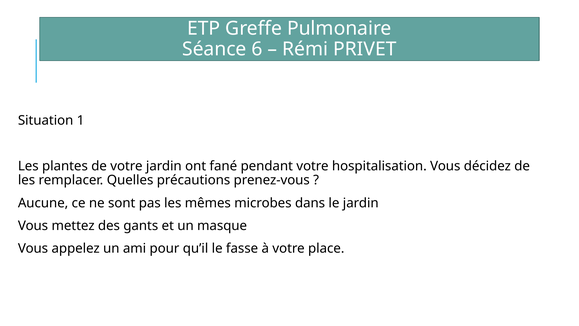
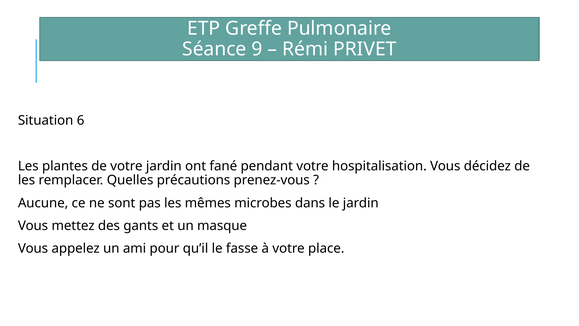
6: 6 -> 9
1: 1 -> 6
